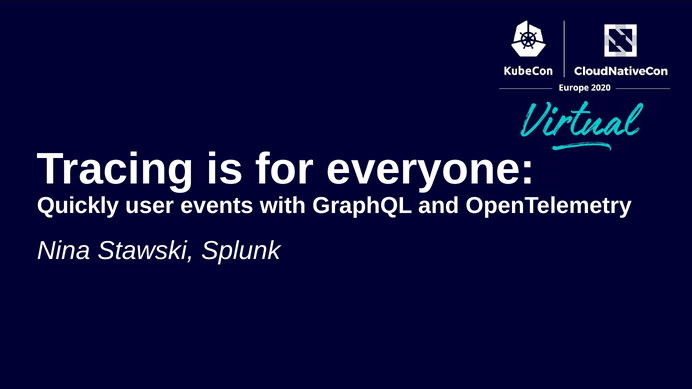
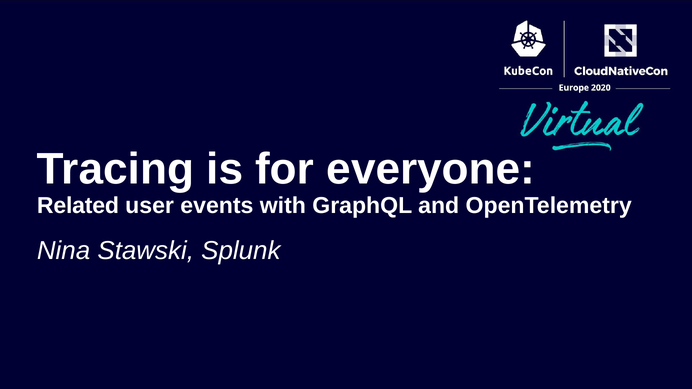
Quickly: Quickly -> Related
